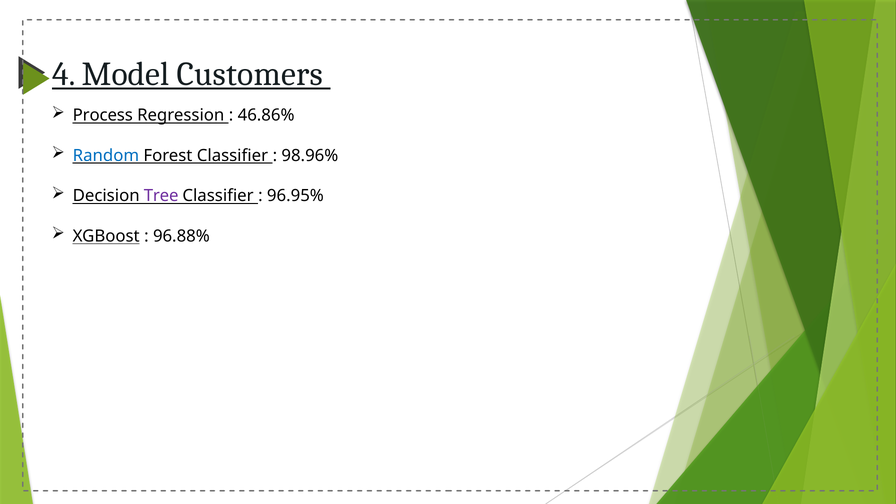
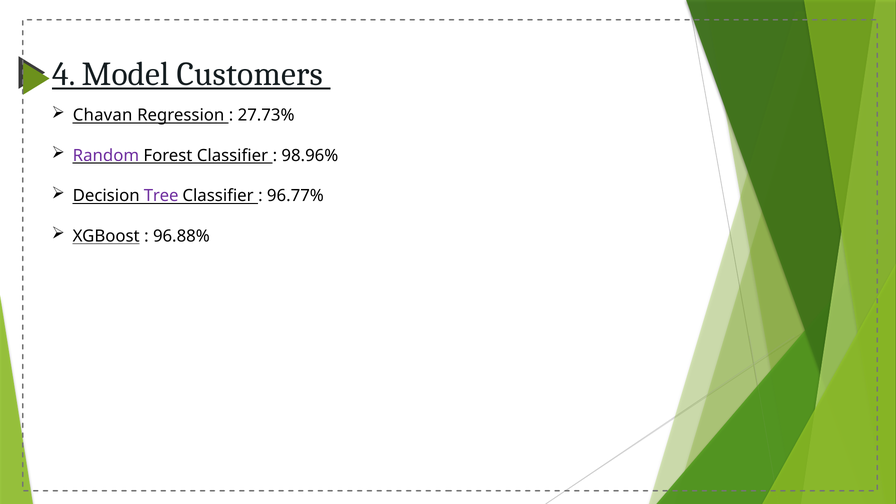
Process: Process -> Chavan
46.86%: 46.86% -> 27.73%
Random colour: blue -> purple
96.95%: 96.95% -> 96.77%
